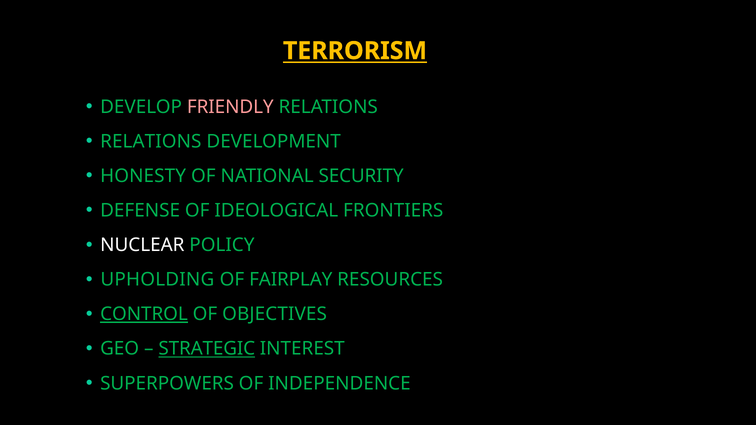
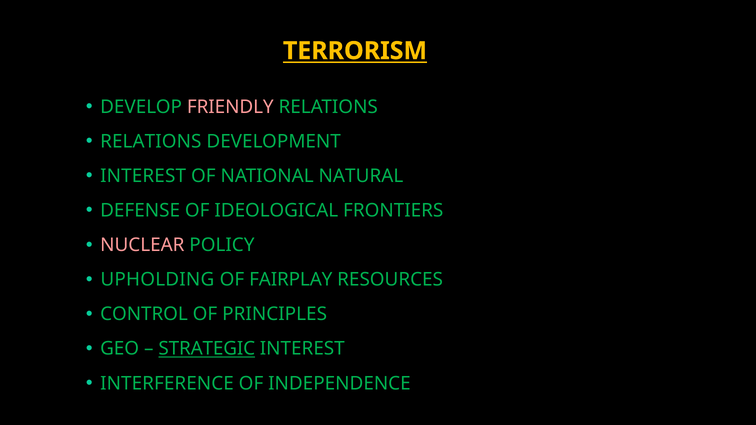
HONESTY at (143, 176): HONESTY -> INTEREST
SECURITY: SECURITY -> NATURAL
NUCLEAR colour: white -> pink
CONTROL underline: present -> none
OBJECTIVES: OBJECTIVES -> PRINCIPLES
SUPERPOWERS: SUPERPOWERS -> INTERFERENCE
